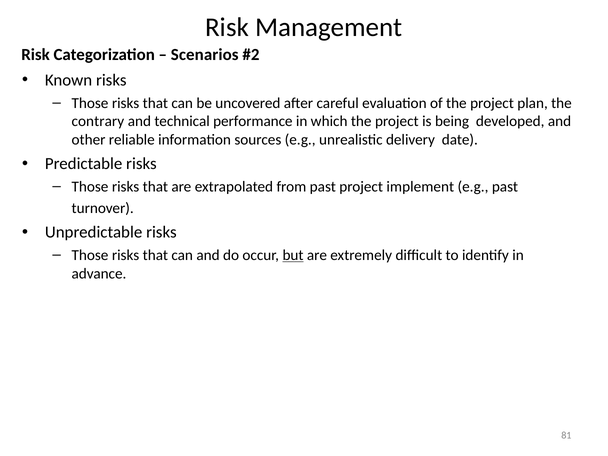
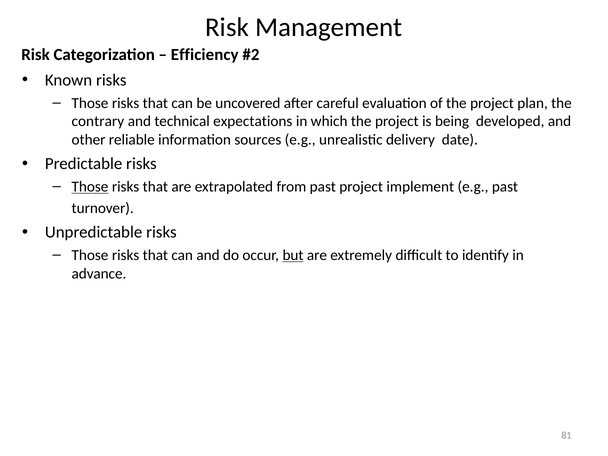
Scenarios: Scenarios -> Efficiency
performance: performance -> expectations
Those at (90, 187) underline: none -> present
